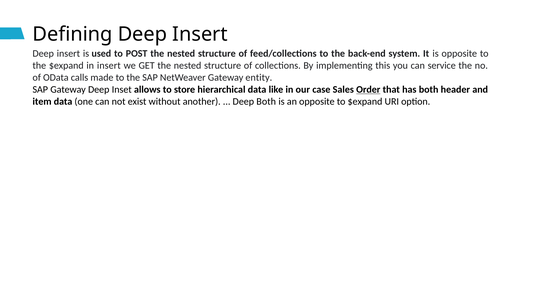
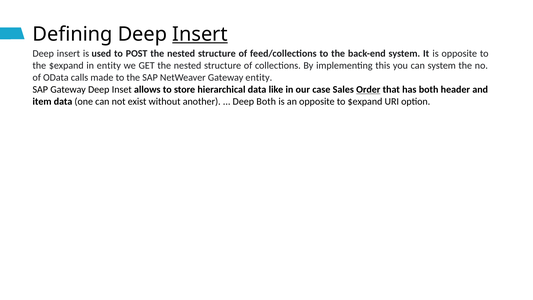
Insert at (200, 34) underline: none -> present
in insert: insert -> entity
can service: service -> system
